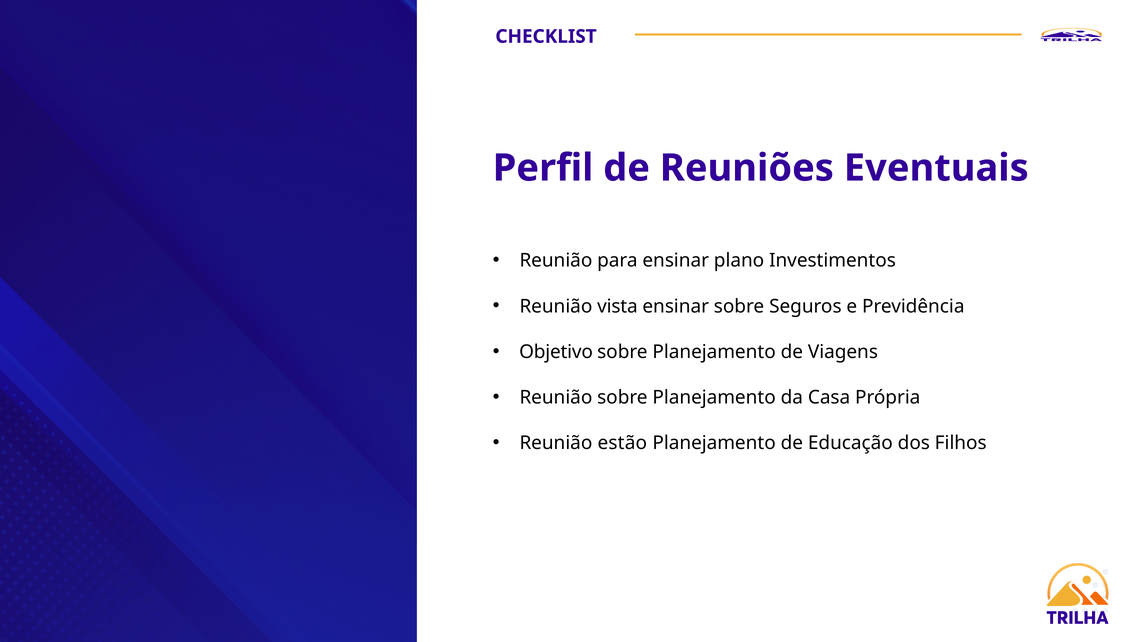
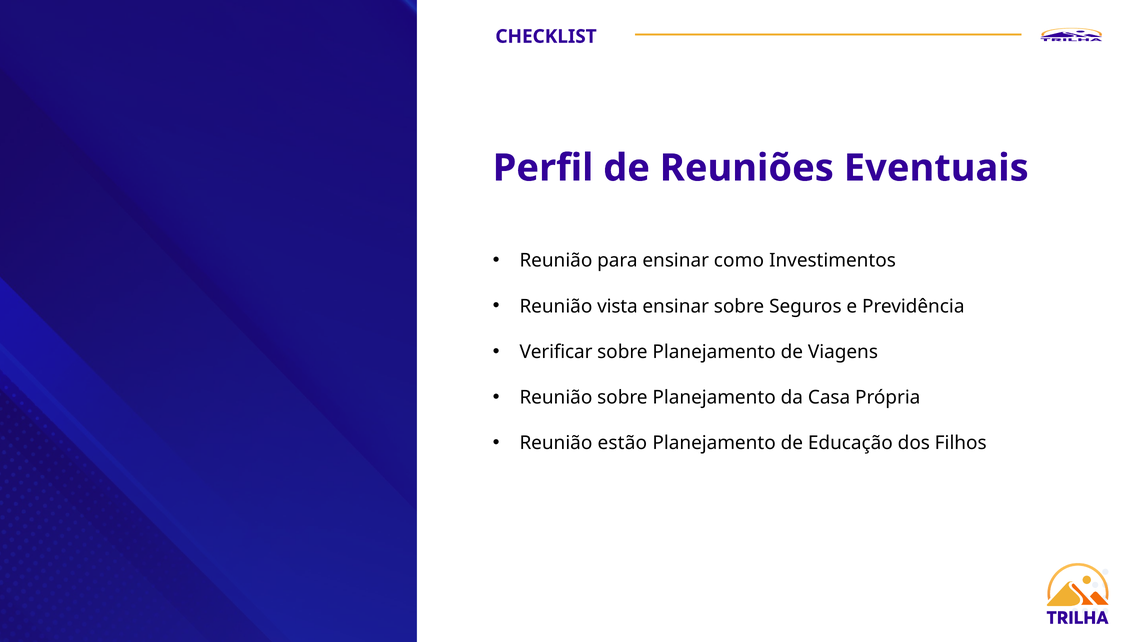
plano: plano -> como
Objetivo: Objetivo -> Verificar
